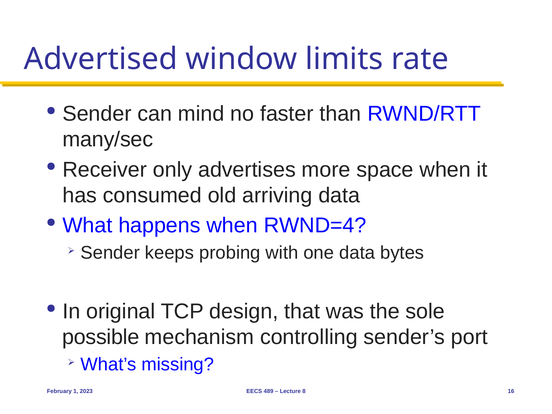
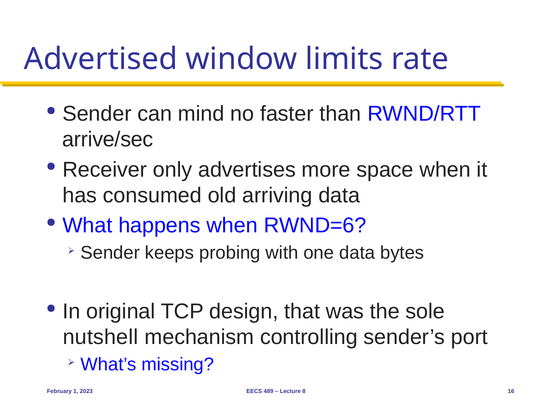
many/sec: many/sec -> arrive/sec
RWND=4: RWND=4 -> RWND=6
possible: possible -> nutshell
